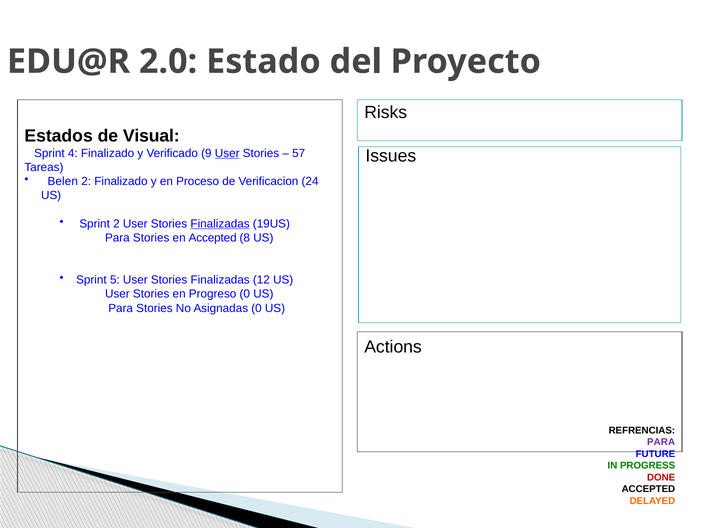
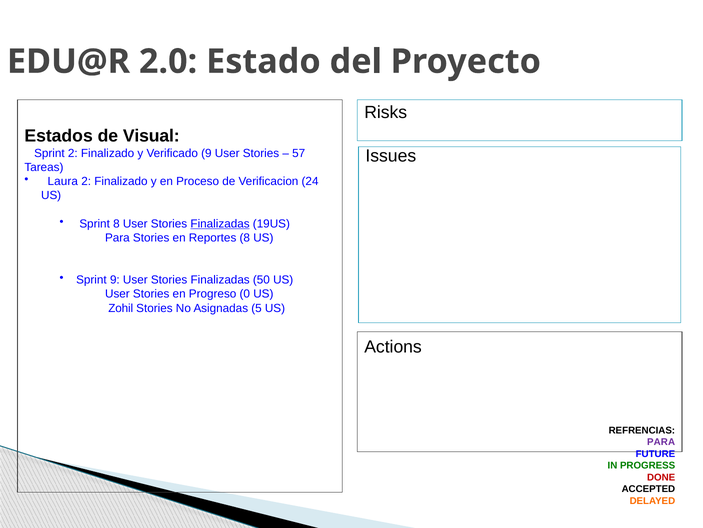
Sprint 4: 4 -> 2
User at (227, 153) underline: present -> none
Belen: Belen -> Laura
Sprint 2: 2 -> 8
en Accepted: Accepted -> Reportes
Sprint 5: 5 -> 9
12: 12 -> 50
Para at (121, 308): Para -> Zohil
Asignadas 0: 0 -> 5
